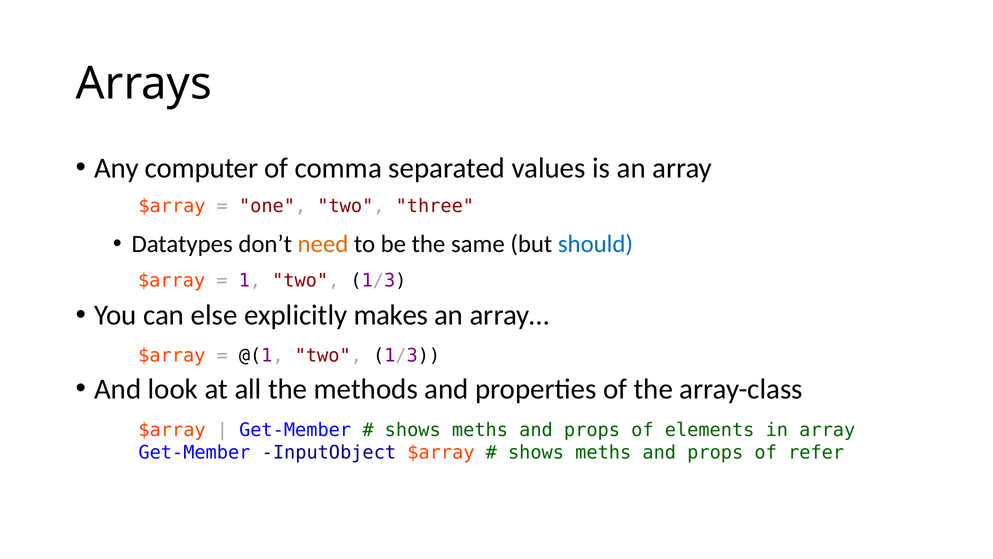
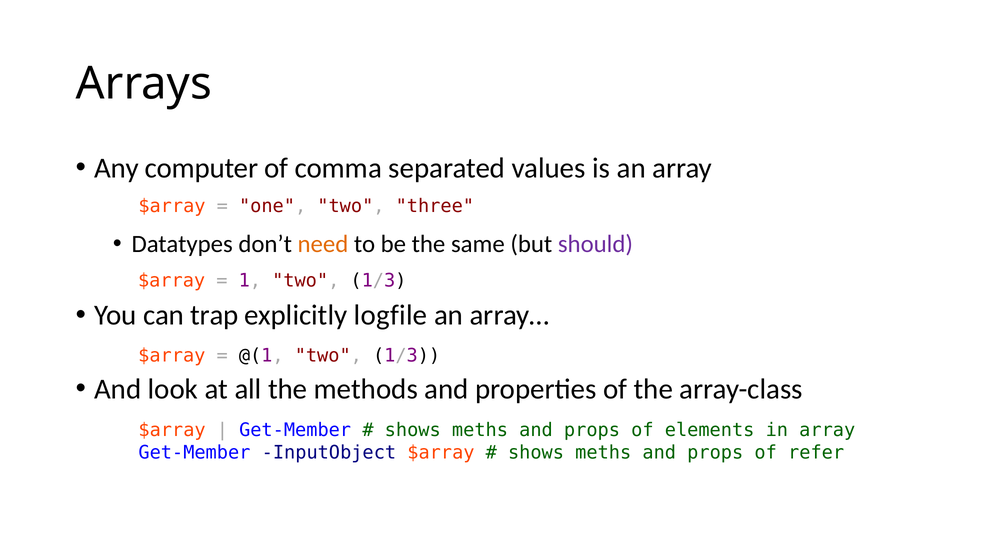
should colour: blue -> purple
else: else -> trap
makes: makes -> logfile
